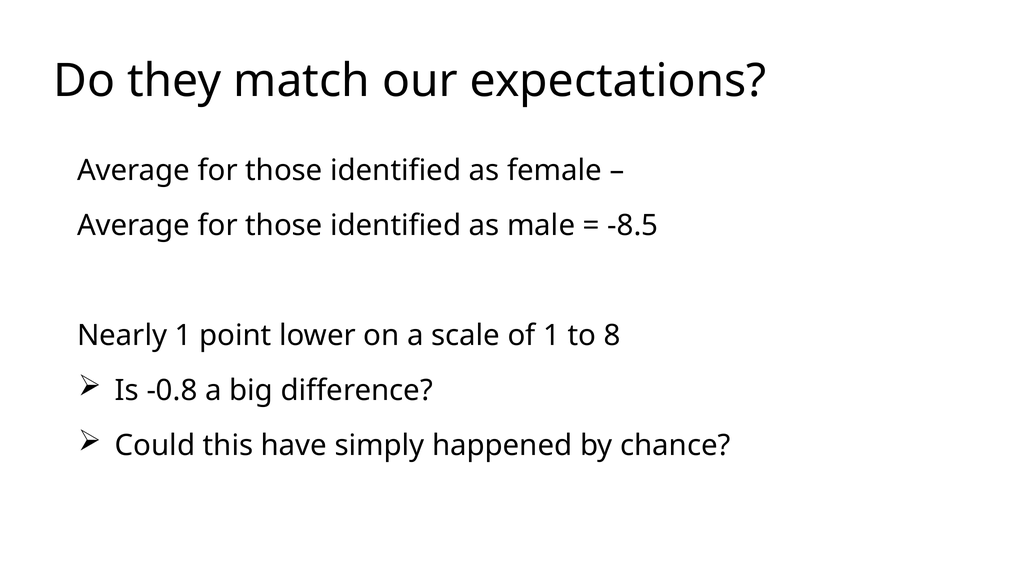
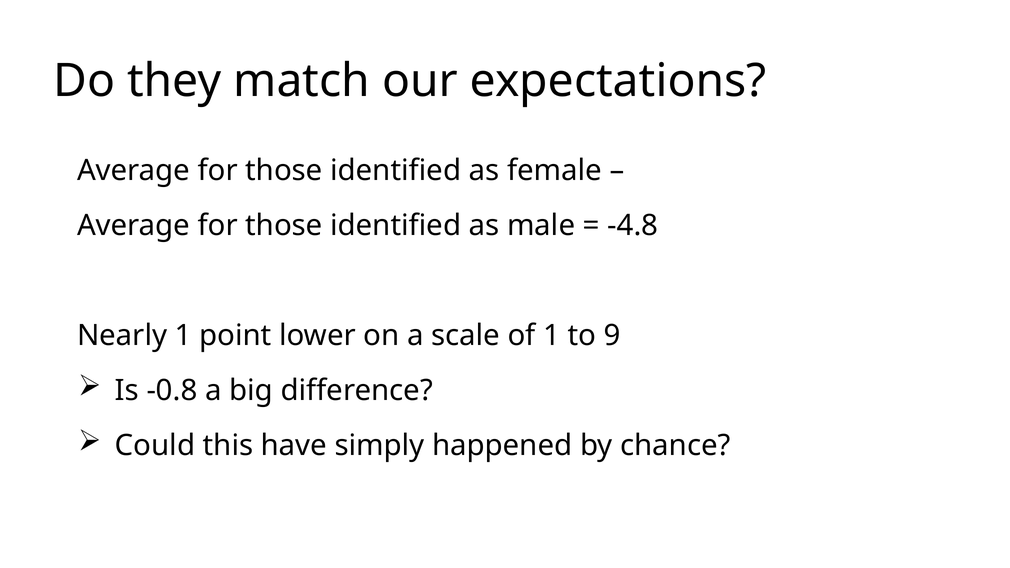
-8.5: -8.5 -> -4.8
8: 8 -> 9
